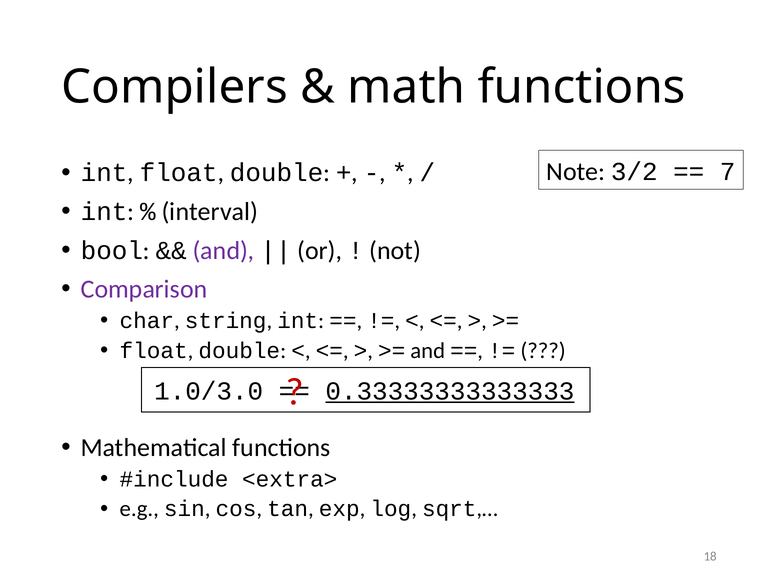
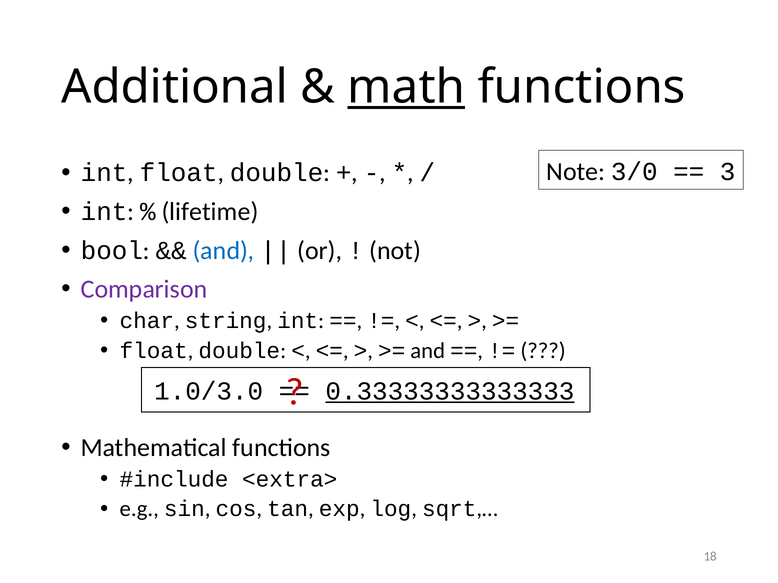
Compilers: Compilers -> Additional
math underline: none -> present
3/2: 3/2 -> 3/0
7: 7 -> 3
interval: interval -> lifetime
and at (224, 251) colour: purple -> blue
